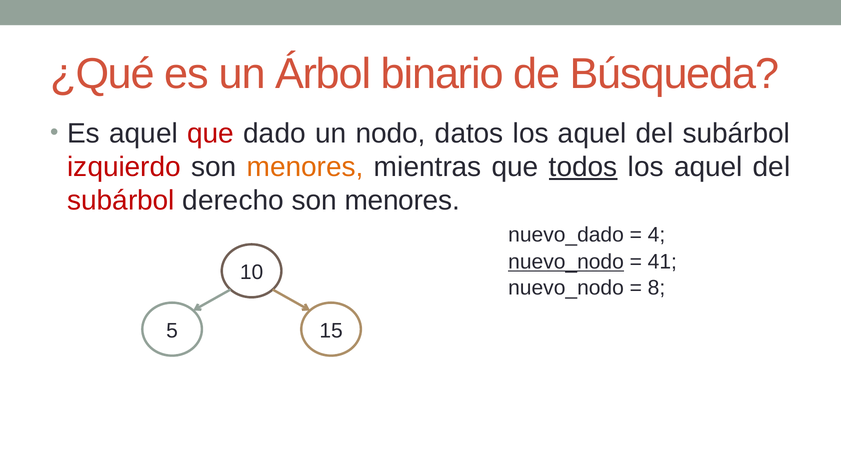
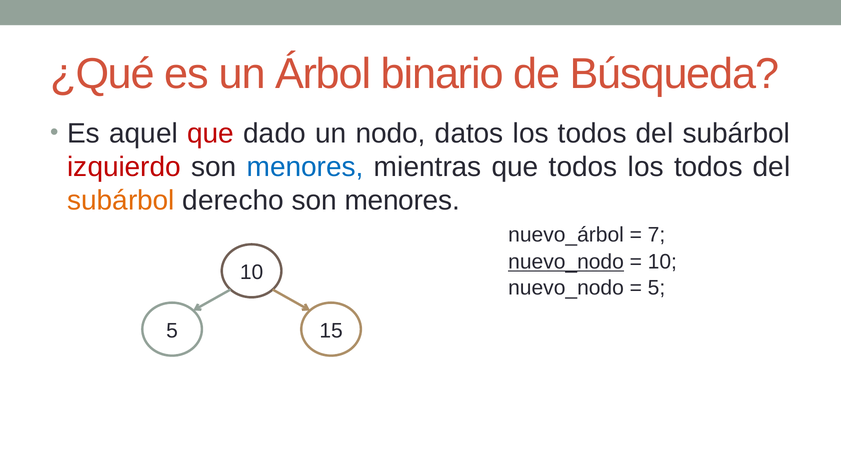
aquel at (592, 133): aquel -> todos
menores at (305, 167) colour: orange -> blue
todos at (583, 167) underline: present -> none
aquel at (708, 167): aquel -> todos
subárbol at (121, 201) colour: red -> orange
nuevo_dado: nuevo_dado -> nuevo_árbol
4: 4 -> 7
41 at (662, 262): 41 -> 10
8 at (656, 288): 8 -> 5
